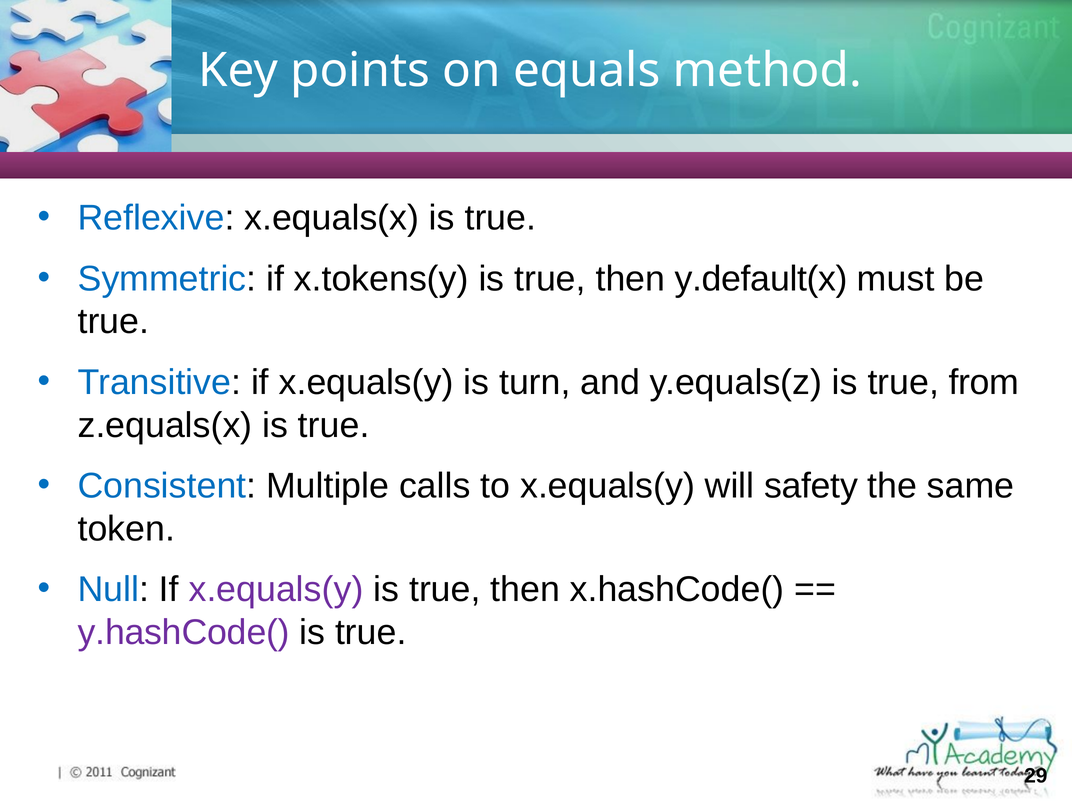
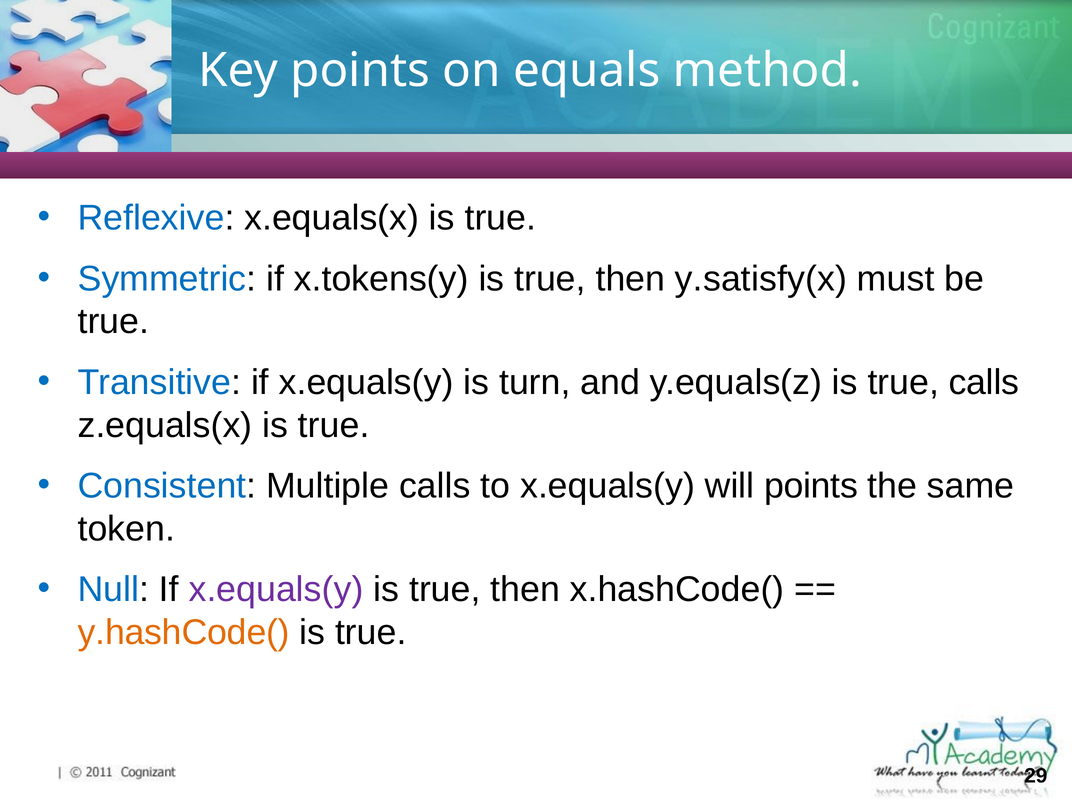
y.default(x: y.default(x -> y.satisfy(x
true from: from -> calls
will safety: safety -> points
y.hashCode( colour: purple -> orange
